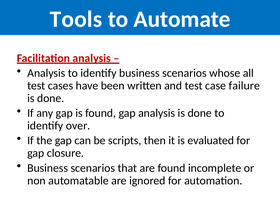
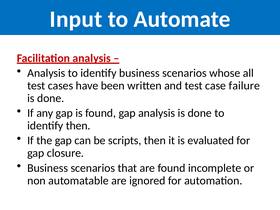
Tools: Tools -> Input
identify over: over -> then
